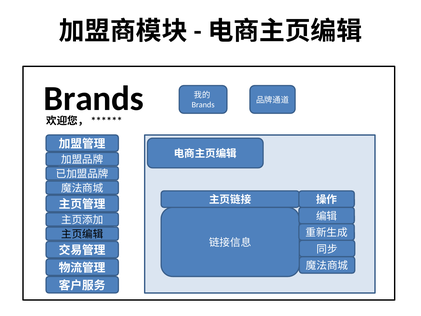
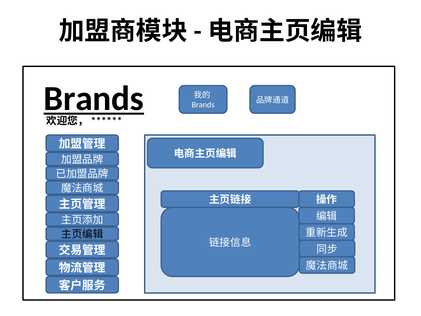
Brands at (94, 98) underline: none -> present
